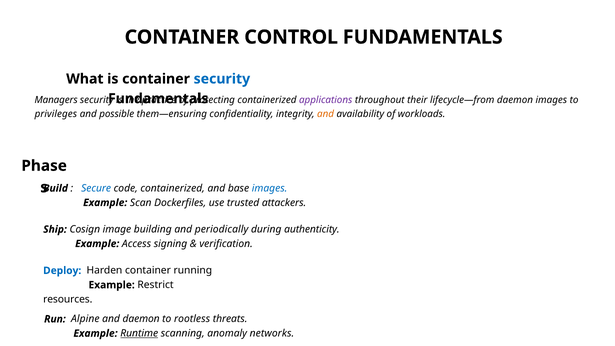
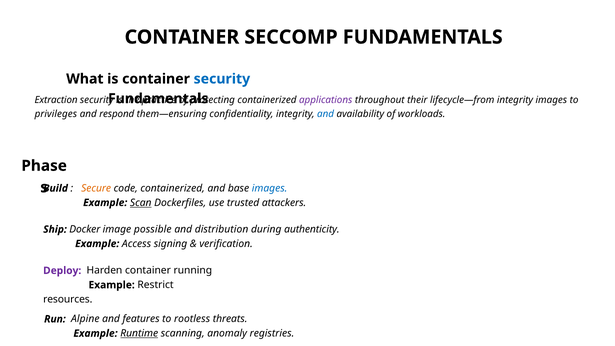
CONTROL: CONTROL -> SECCOMP
Managers: Managers -> Extraction
lifecycle—from daemon: daemon -> integrity
possible: possible -> respond
and at (326, 114) colour: orange -> blue
Secure colour: blue -> orange
Scan underline: none -> present
Cosign: Cosign -> Docker
building: building -> possible
periodically: periodically -> distribution
Deploy colour: blue -> purple
and daemon: daemon -> features
networks: networks -> registries
